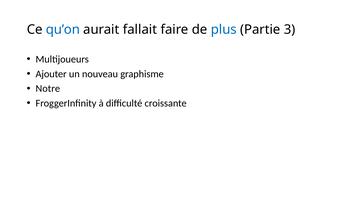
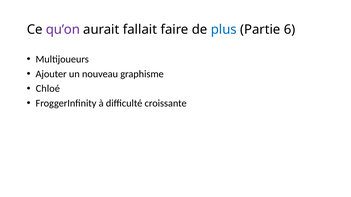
qu’on colour: blue -> purple
3: 3 -> 6
Notre: Notre -> Chloé
